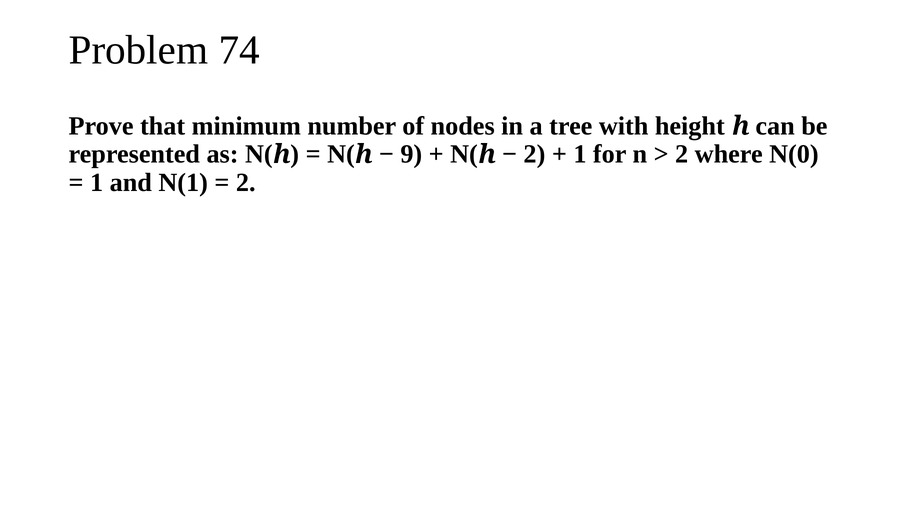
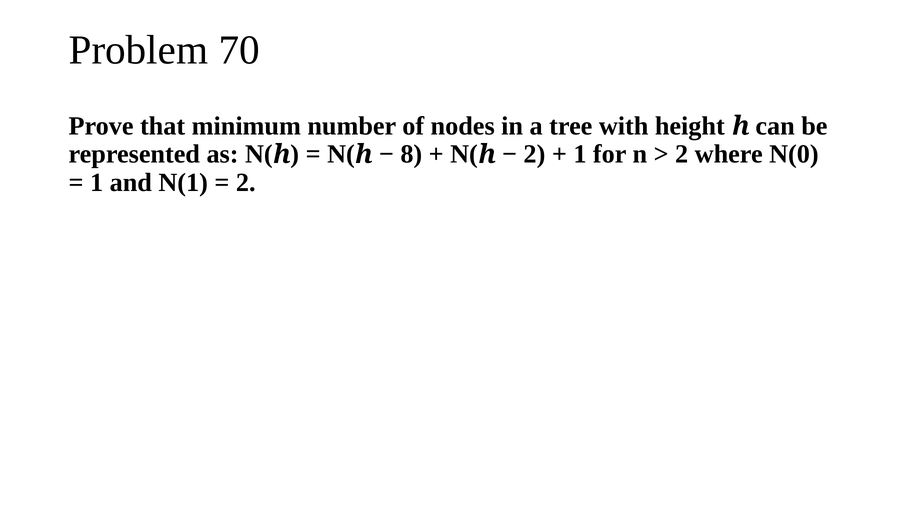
74: 74 -> 70
9: 9 -> 8
